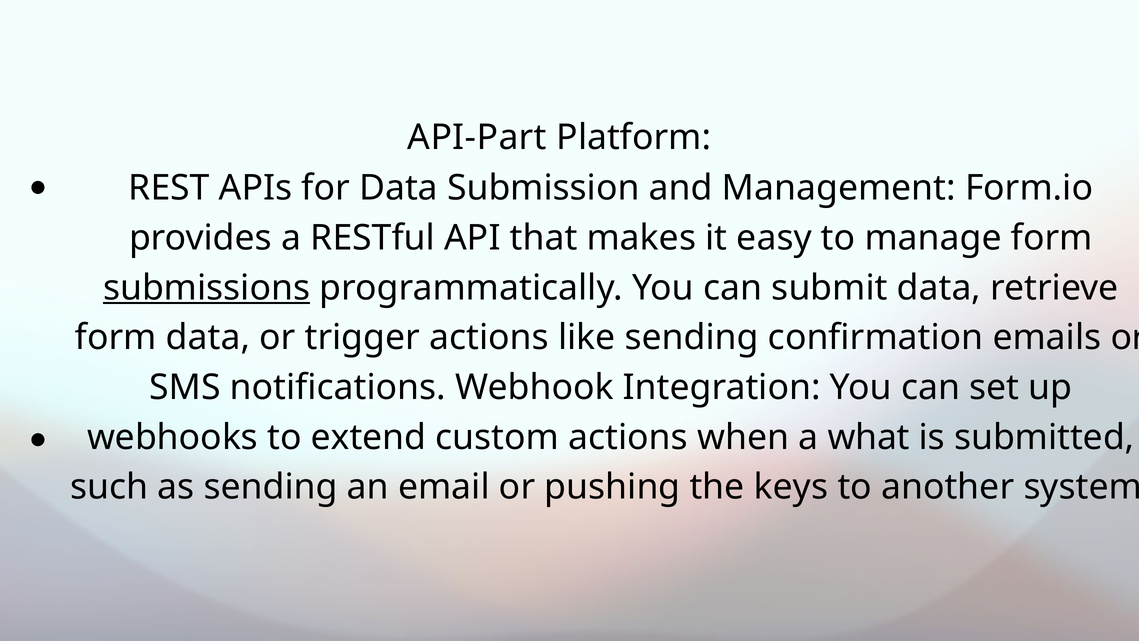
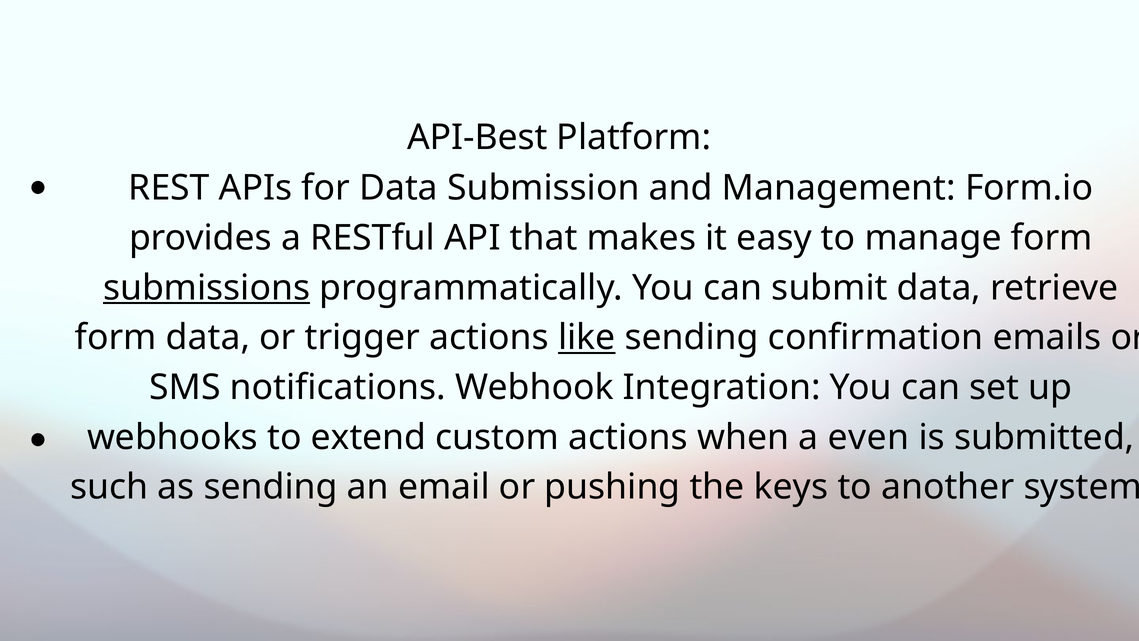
API-Part: API-Part -> API-Best
like underline: none -> present
what: what -> even
